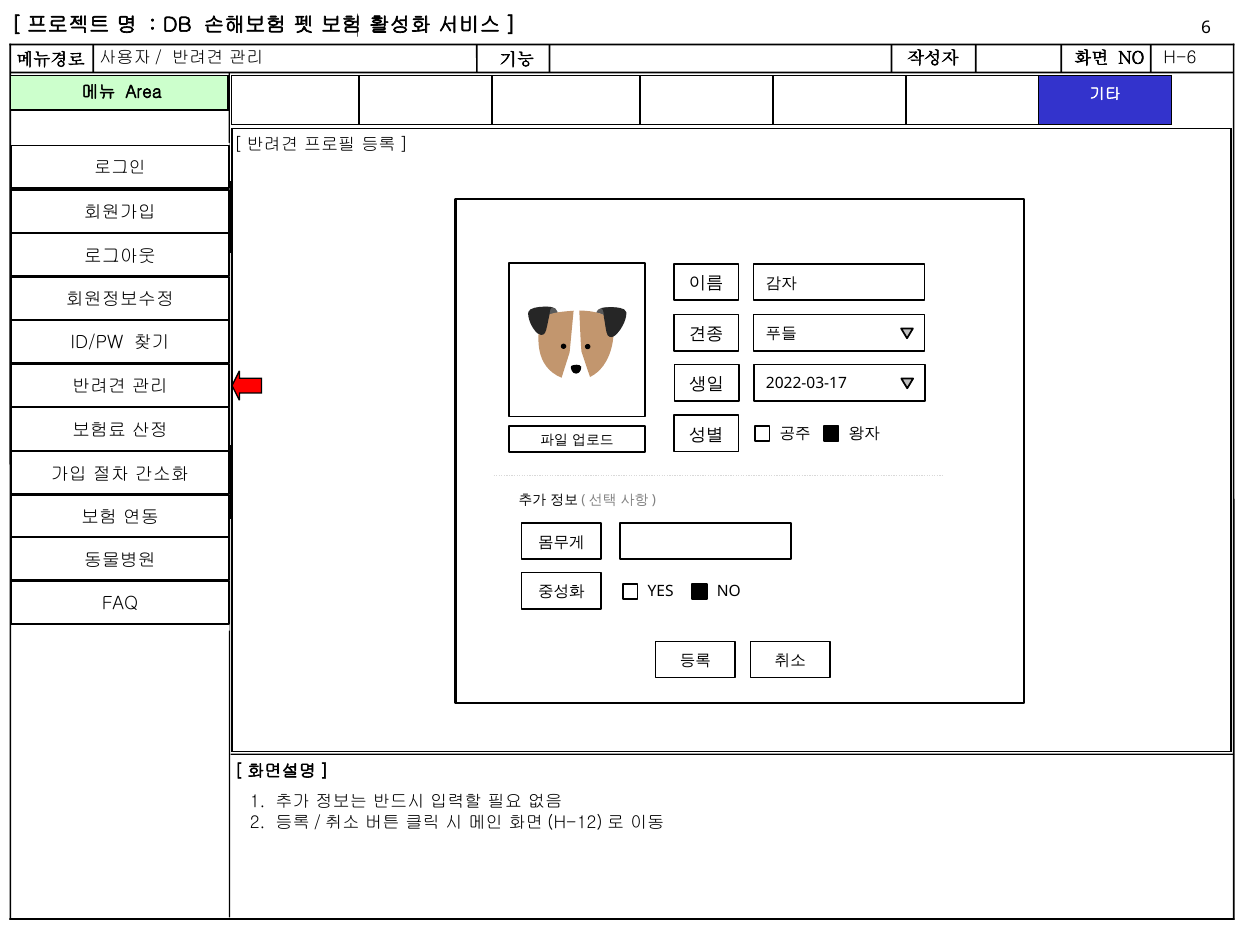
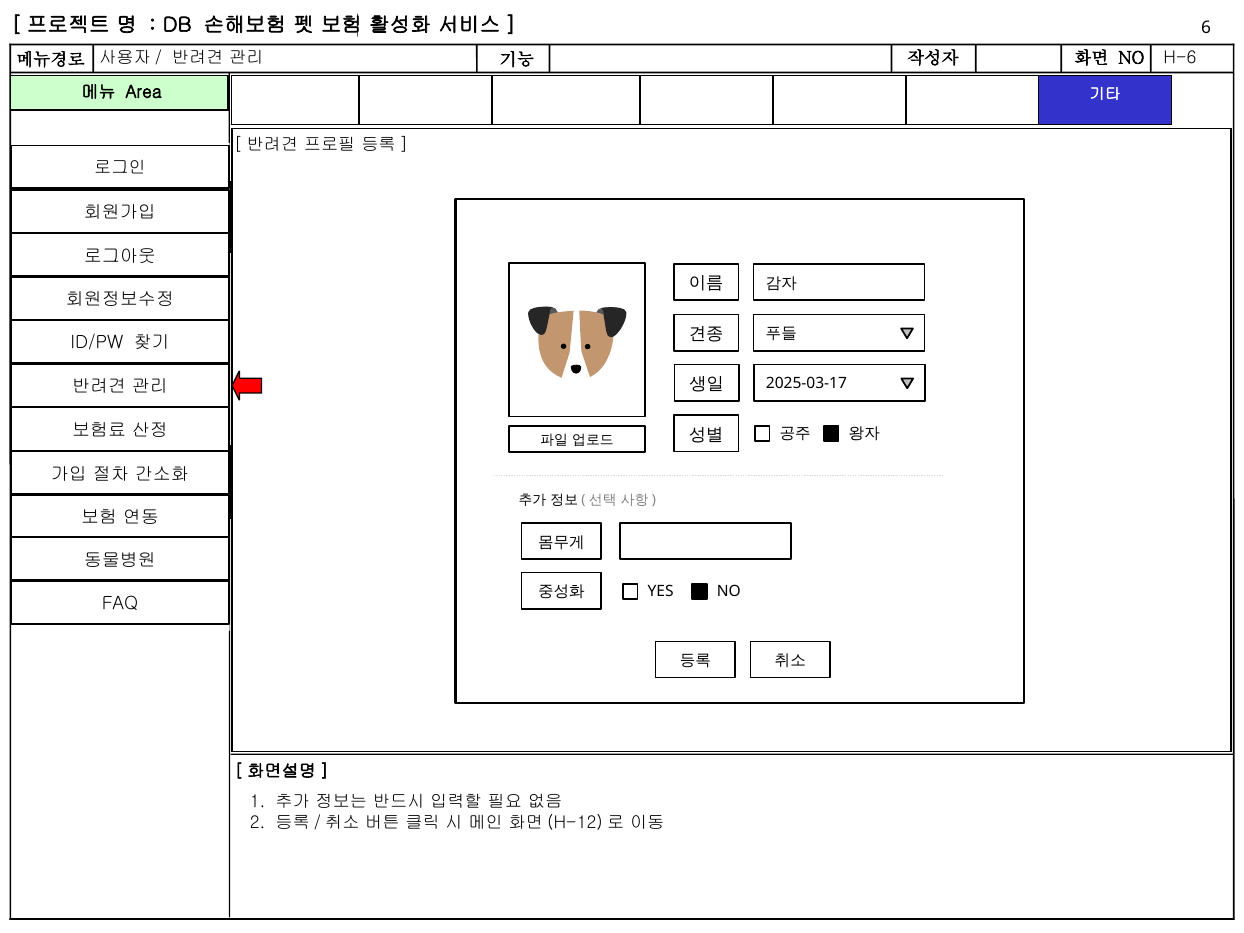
2022-03-17: 2022-03-17 -> 2025-03-17
